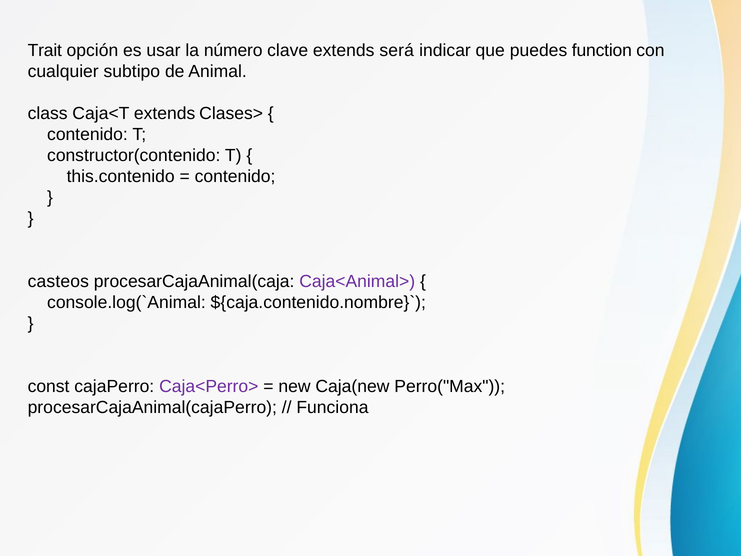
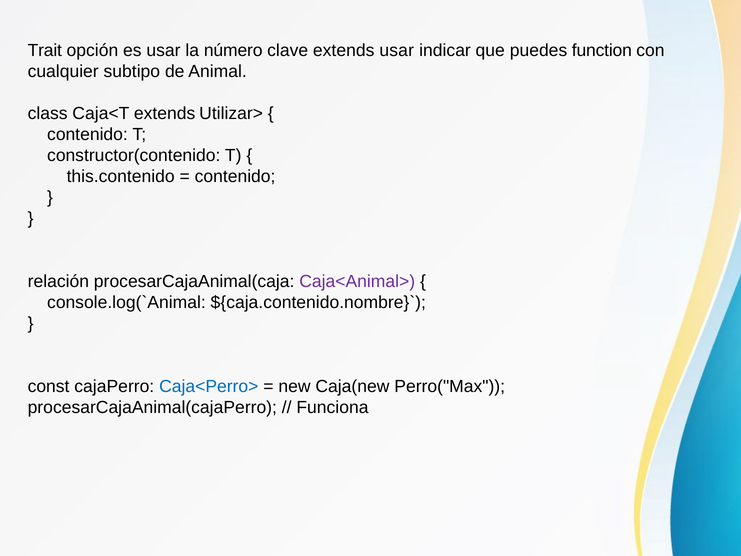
extends será: será -> usar
Clases>: Clases> -> Utilizar>
casteos: casteos -> relación
Caja<Perro> colour: purple -> blue
